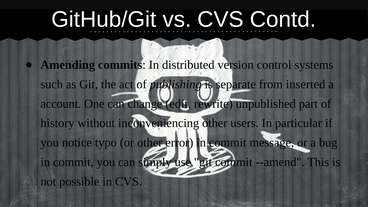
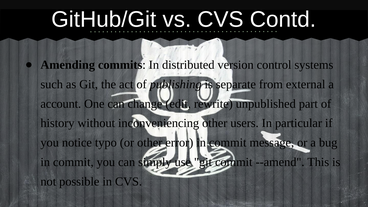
inserted: inserted -> external
